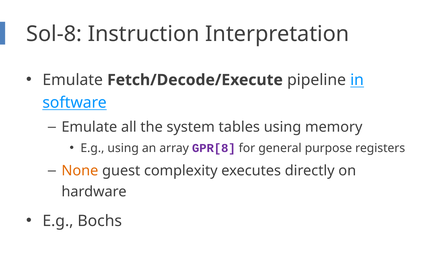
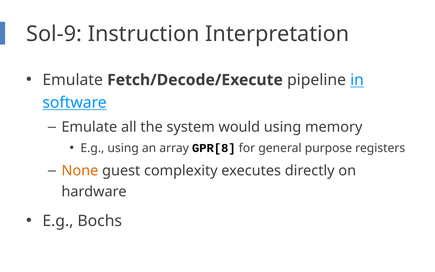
Sol-8: Sol-8 -> Sol-9
tables: tables -> would
GPR[8 colour: purple -> black
